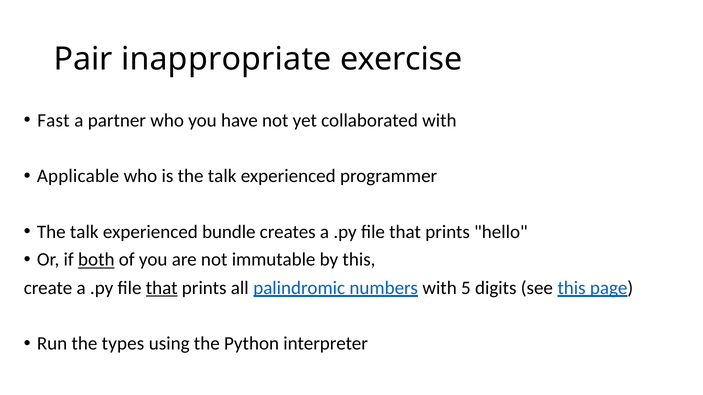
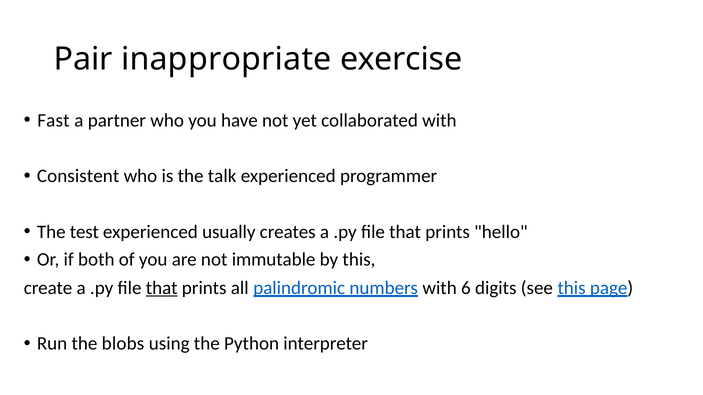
Applicable: Applicable -> Consistent
talk at (84, 232): talk -> test
bundle: bundle -> usually
both underline: present -> none
5: 5 -> 6
types: types -> blobs
